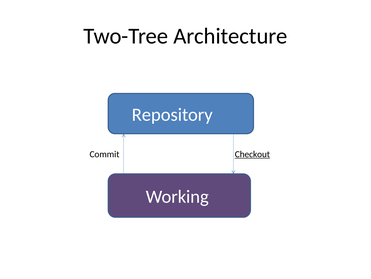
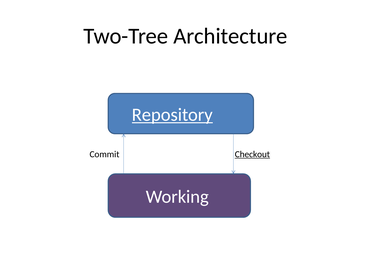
Repository underline: none -> present
